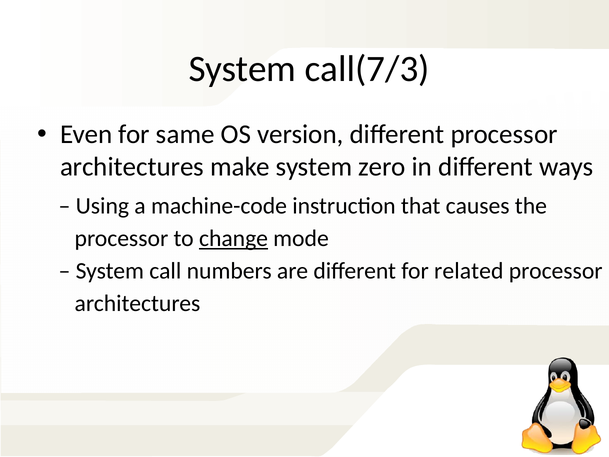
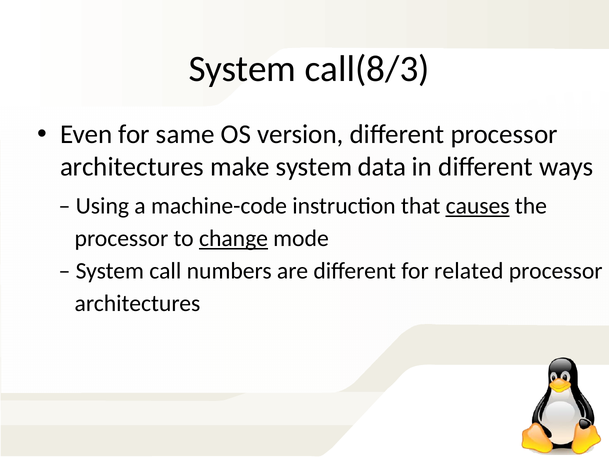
call(7/3: call(7/3 -> call(8/3
zero: zero -> data
causes underline: none -> present
